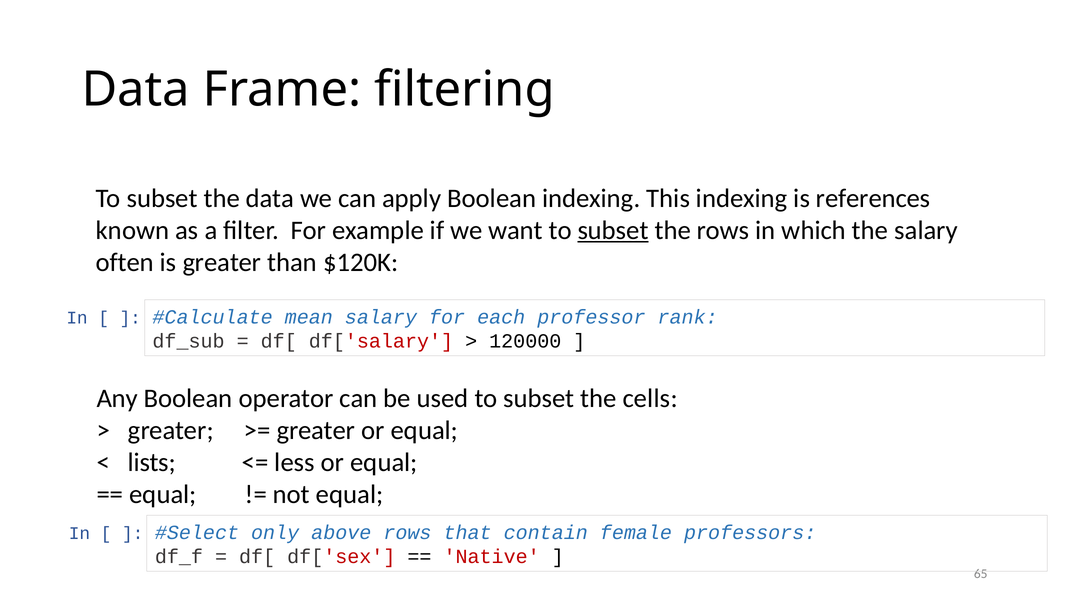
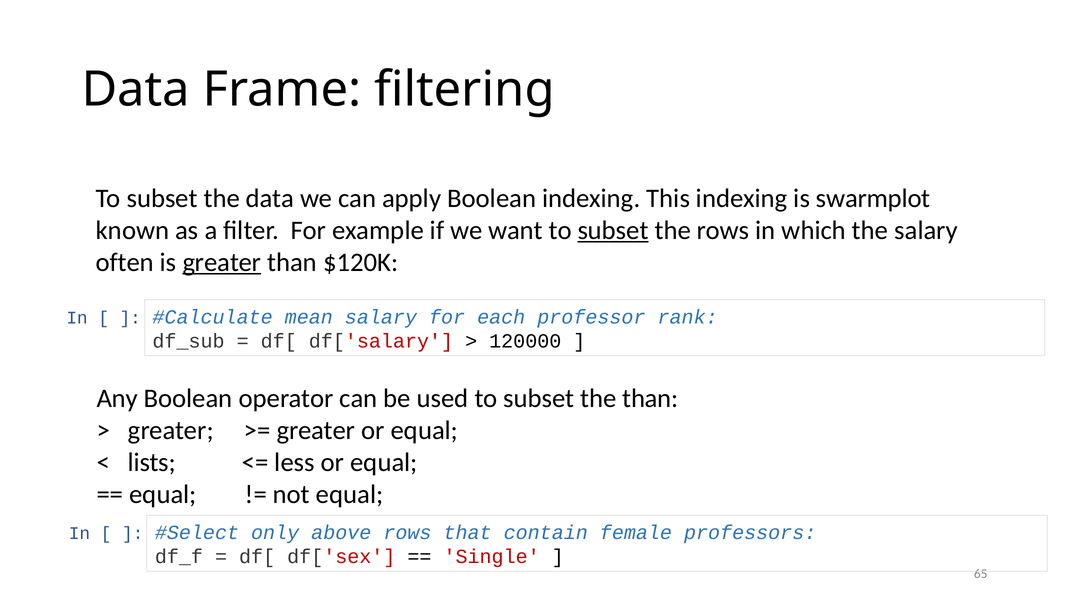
references: references -> swarmplot
greater at (222, 263) underline: none -> present
the cells: cells -> than
Native: Native -> Single
